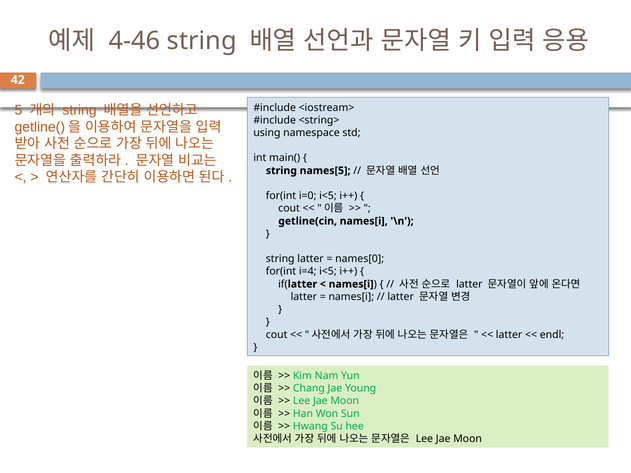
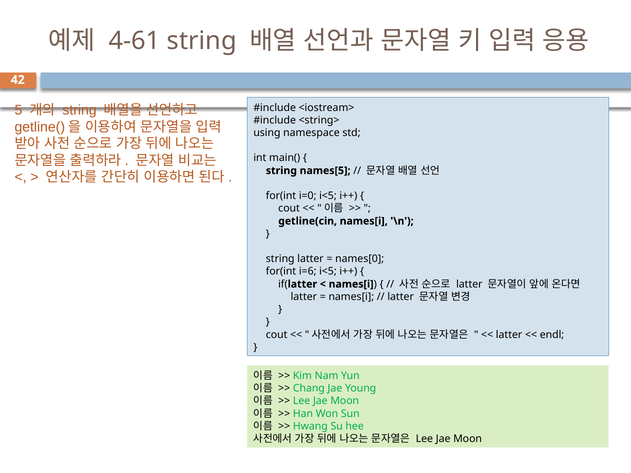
4-46: 4-46 -> 4-61
i=4: i=4 -> i=6
